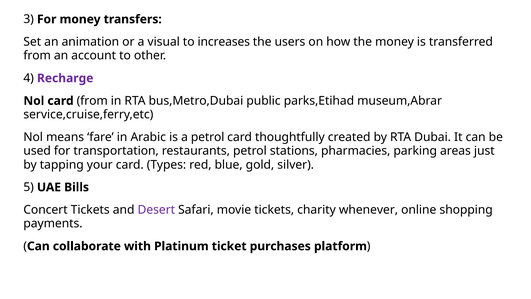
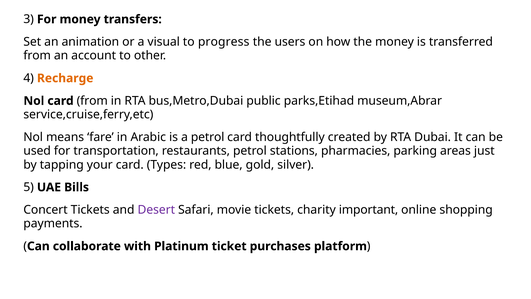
increases: increases -> progress
Recharge colour: purple -> orange
whenever: whenever -> important
